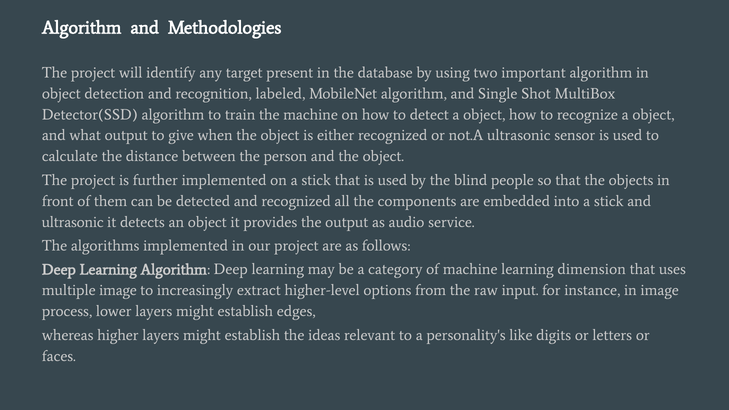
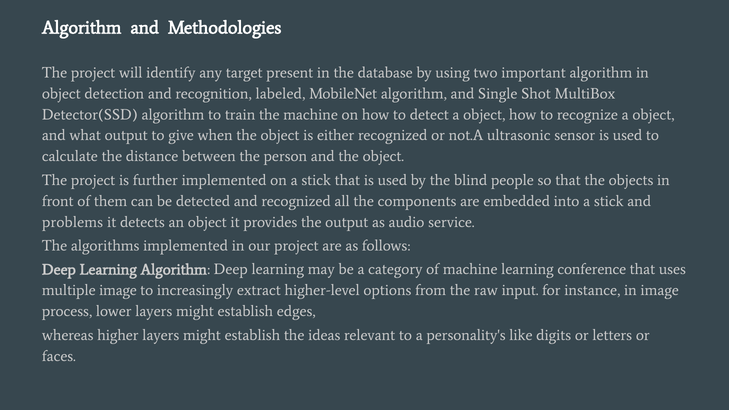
ultrasonic at (73, 222): ultrasonic -> problems
dimension: dimension -> conference
